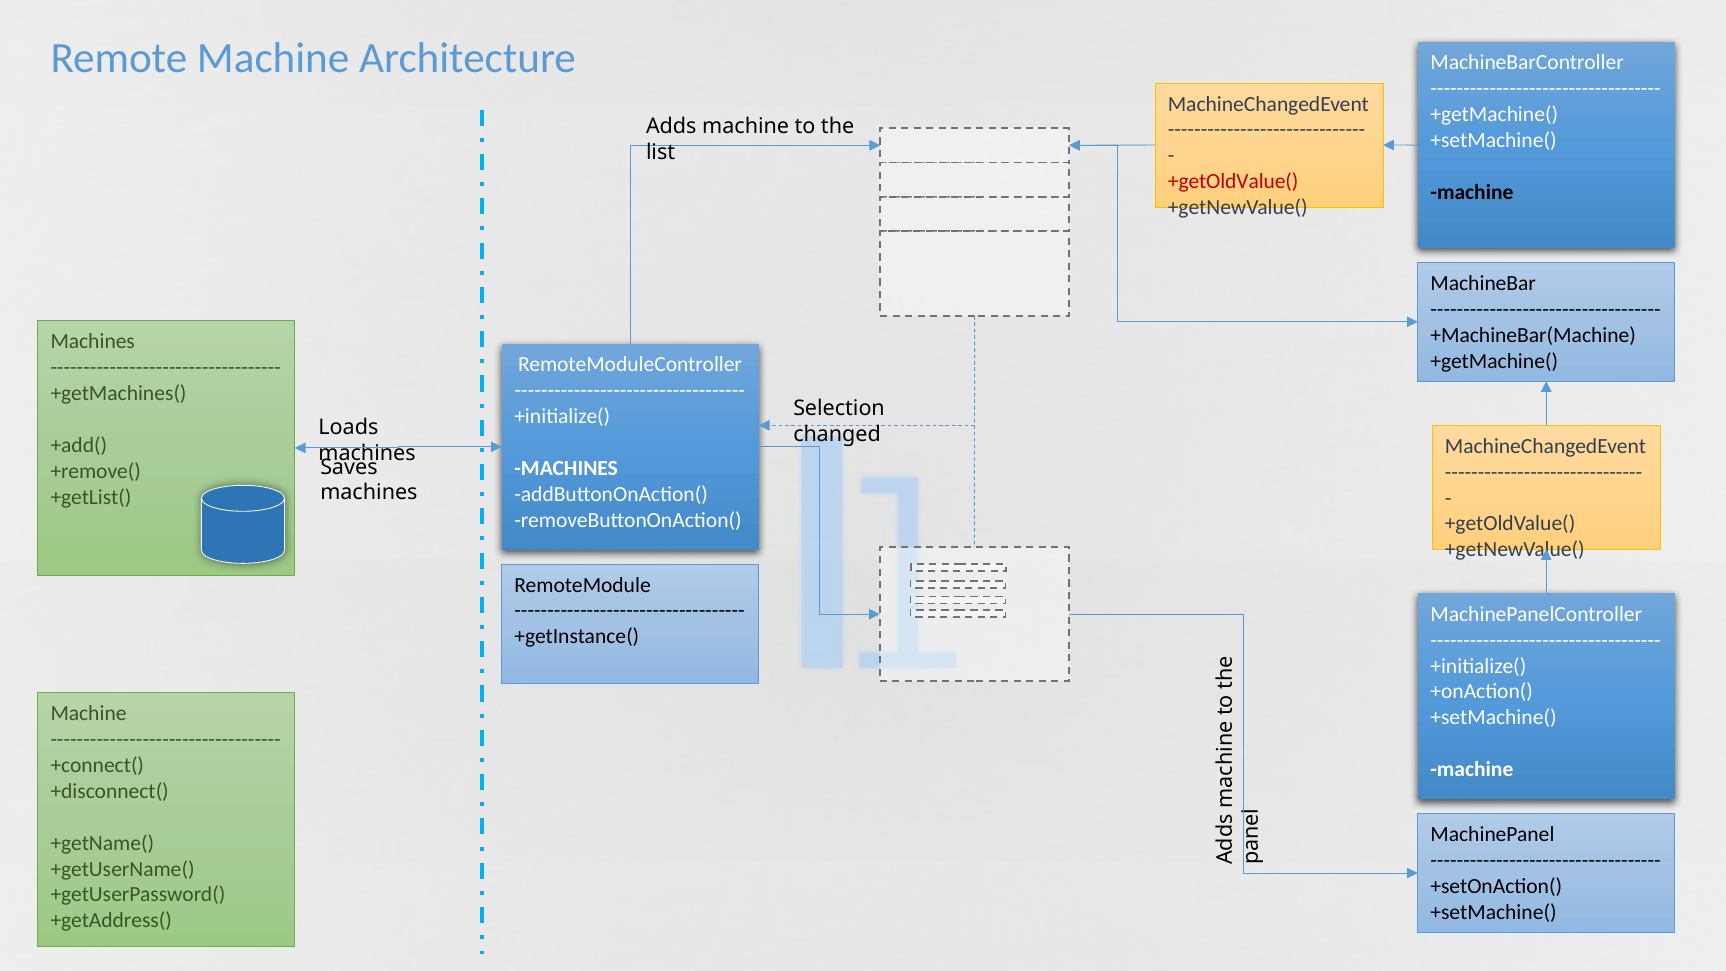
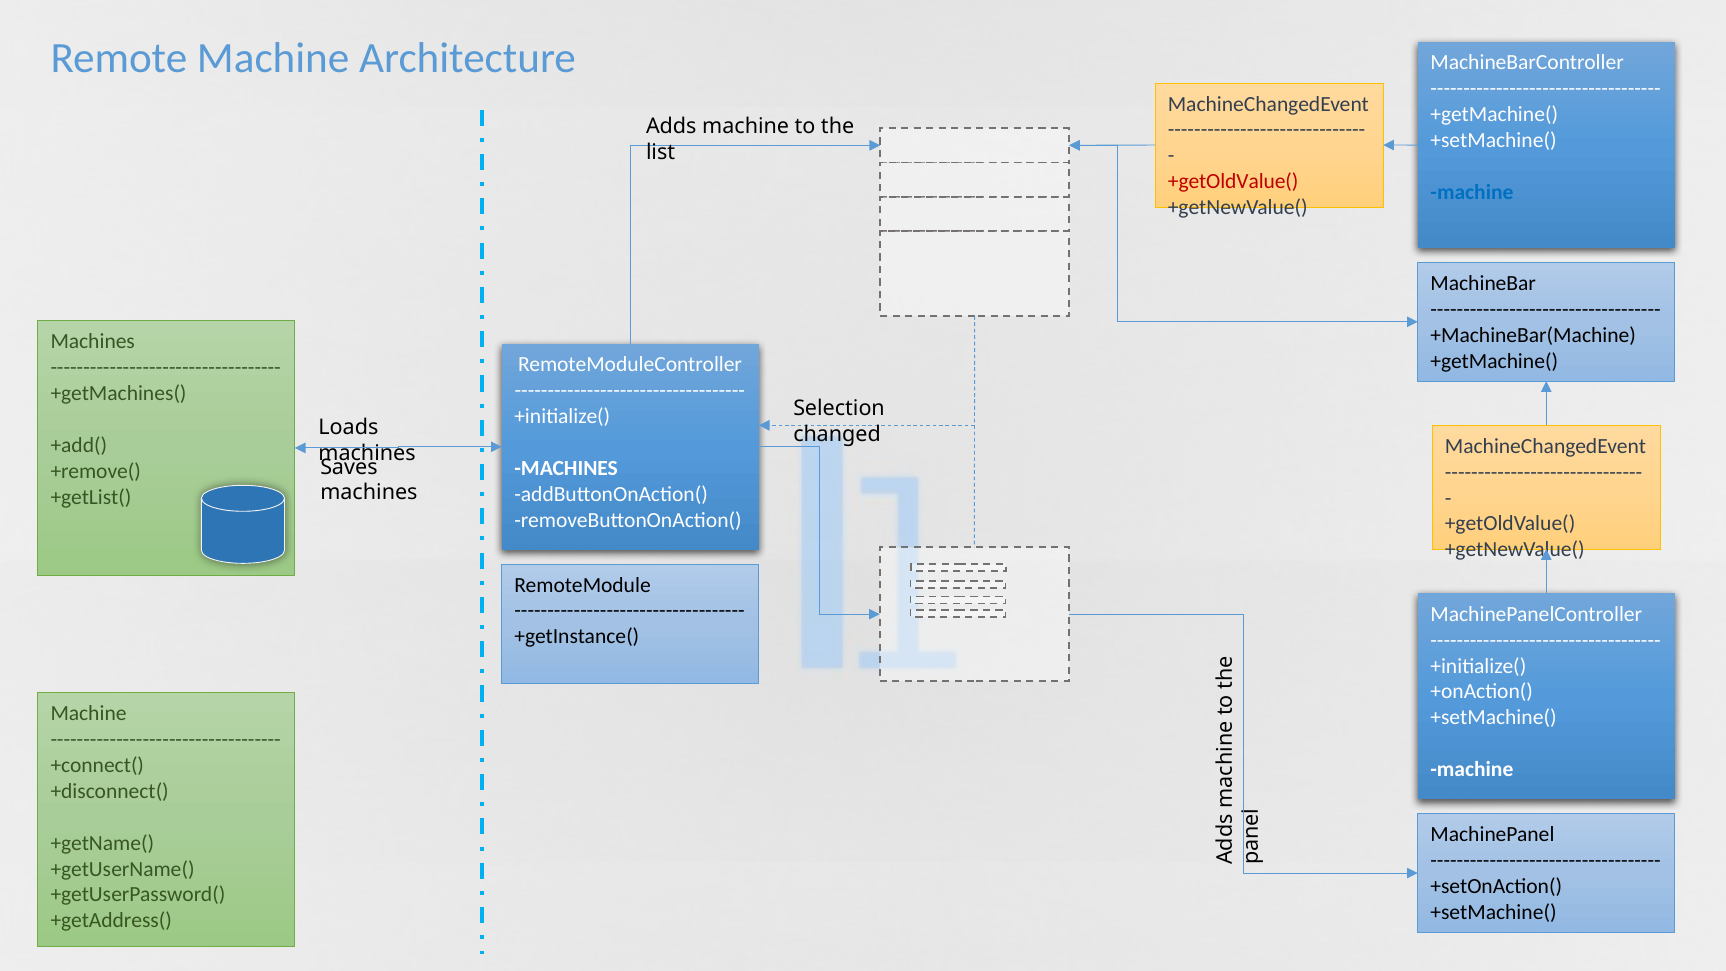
machine at (1472, 192) colour: black -> blue
